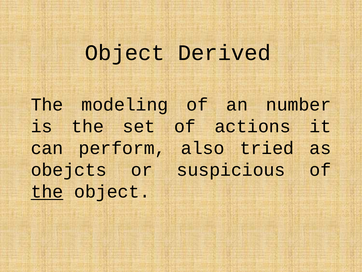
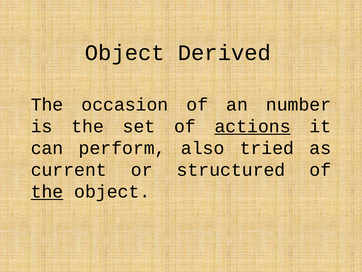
modeling: modeling -> occasion
actions underline: none -> present
obejcts: obejcts -> current
suspicious: suspicious -> structured
